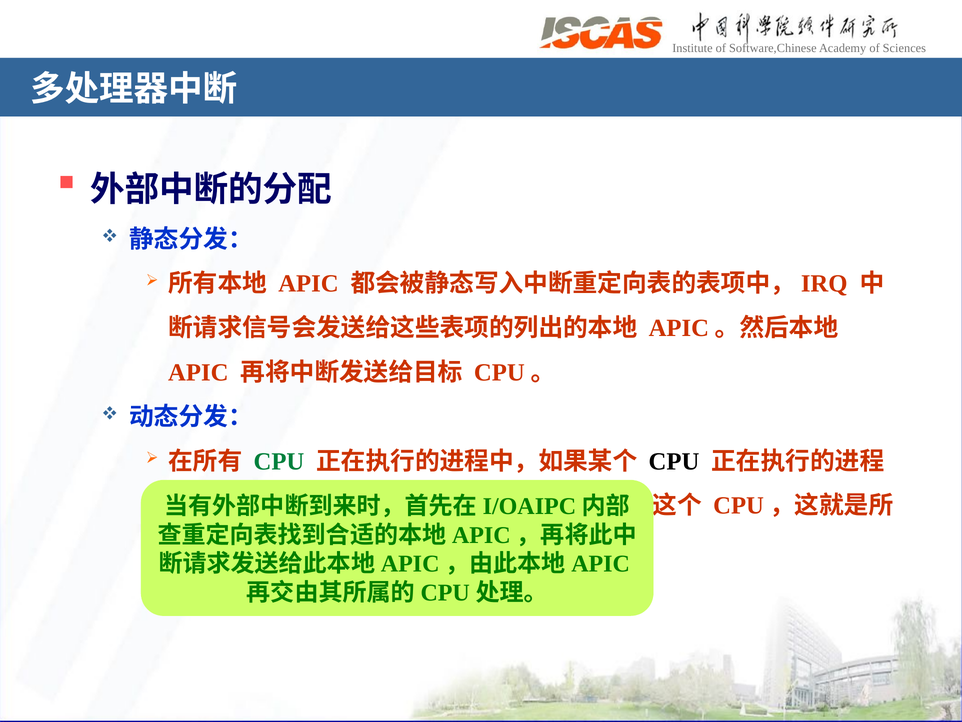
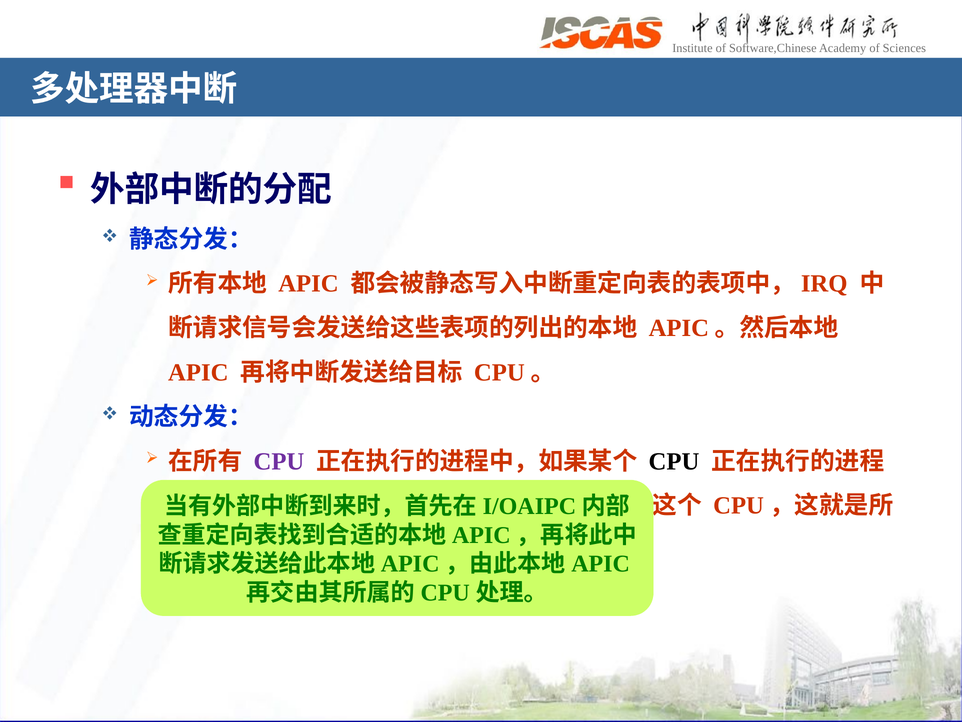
CPU at (279, 461) colour: green -> purple
